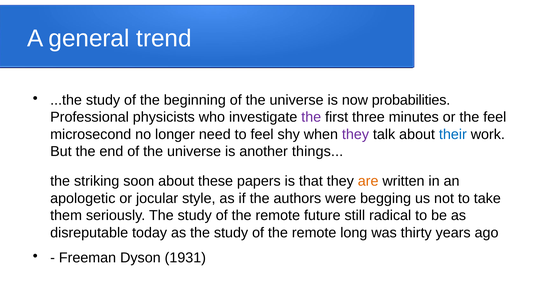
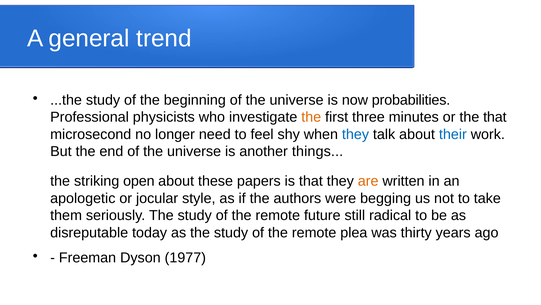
the at (311, 117) colour: purple -> orange
the feel: feel -> that
they at (355, 134) colour: purple -> blue
soon: soon -> open
long: long -> plea
1931: 1931 -> 1977
